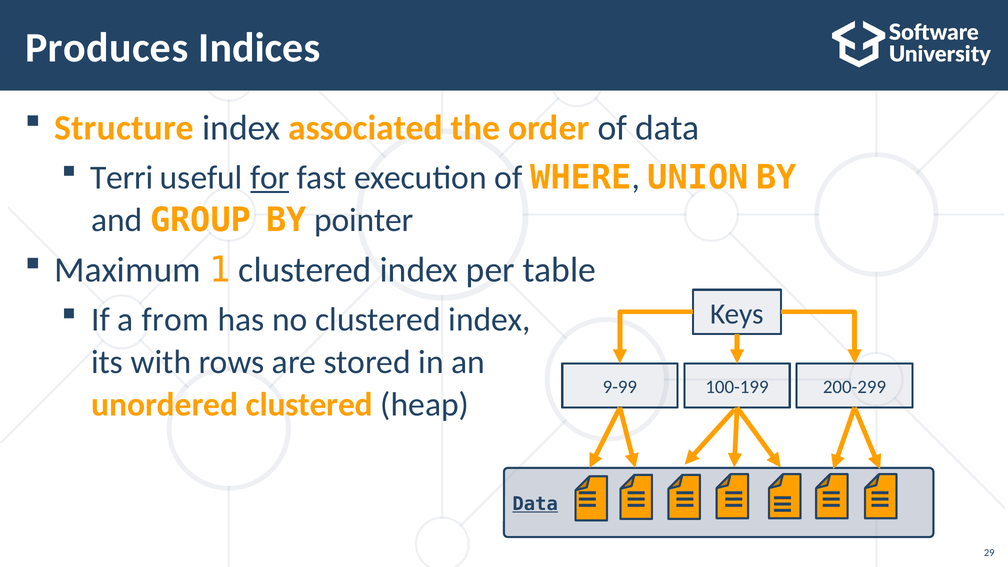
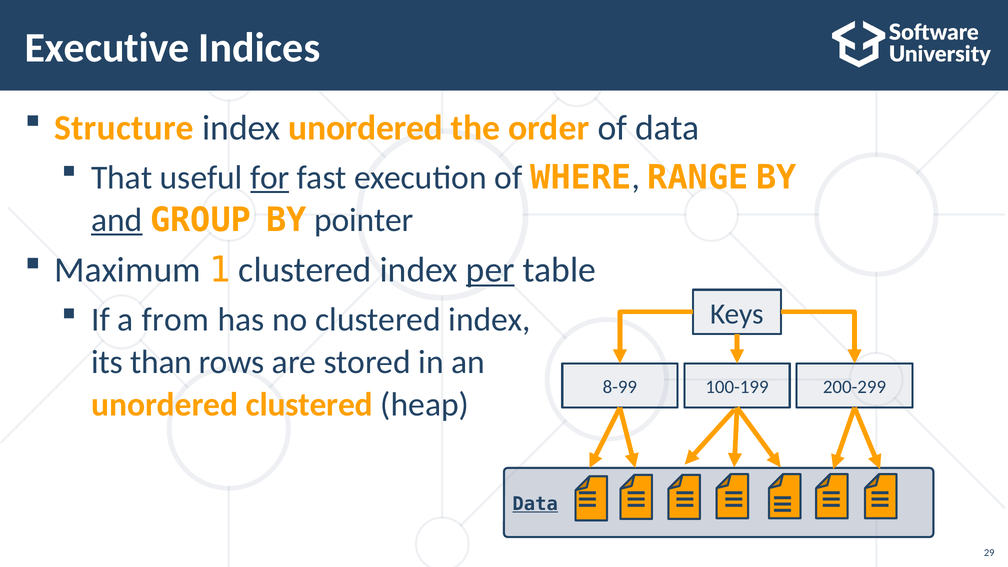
Produces: Produces -> Executive
index associated: associated -> unordered
Terri: Terri -> That
UNION: UNION -> RANGE
and underline: none -> present
per underline: none -> present
with: with -> than
9-99: 9-99 -> 8-99
